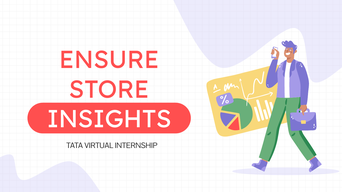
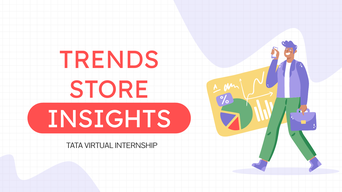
ENSURE: ENSURE -> TRENDS
